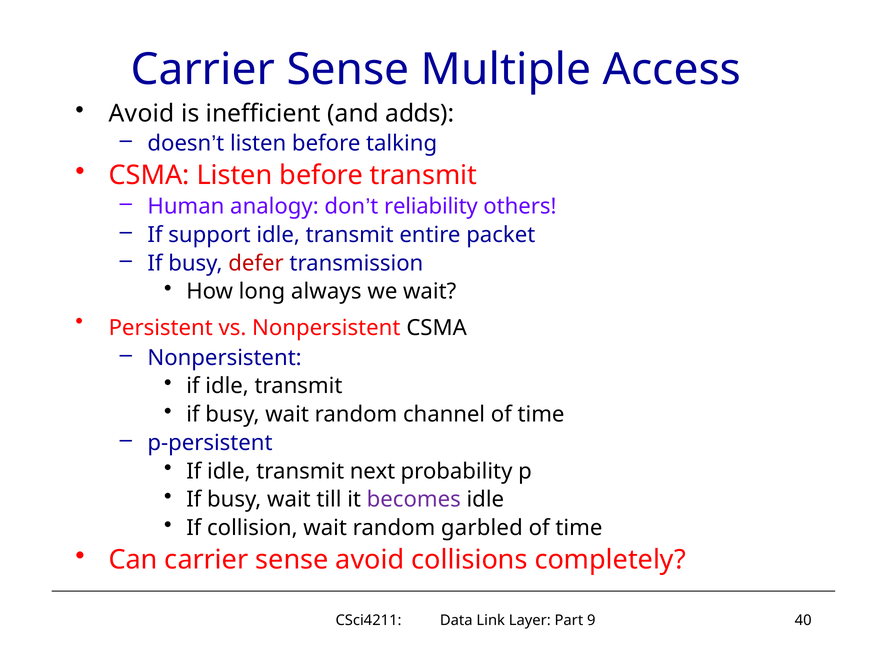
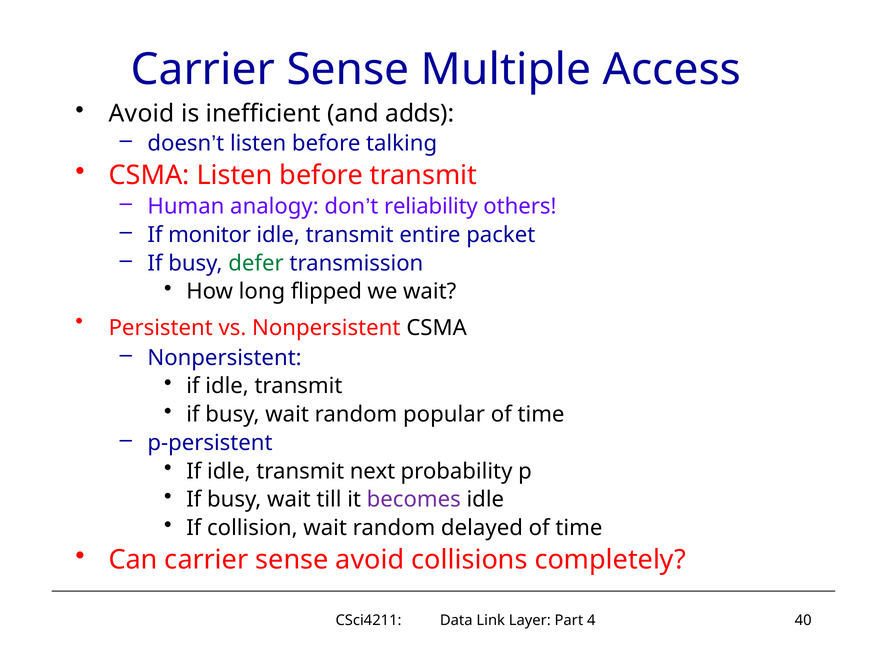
support: support -> monitor
defer colour: red -> green
always: always -> flipped
channel: channel -> popular
garbled: garbled -> delayed
9: 9 -> 4
